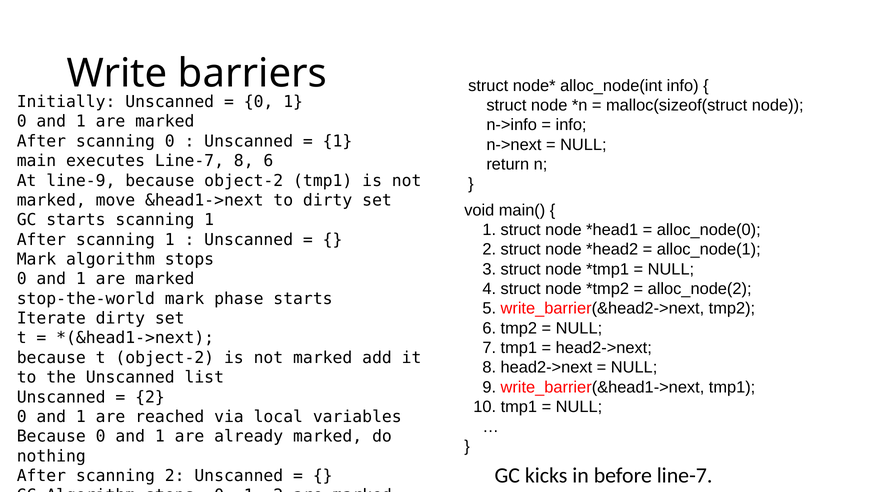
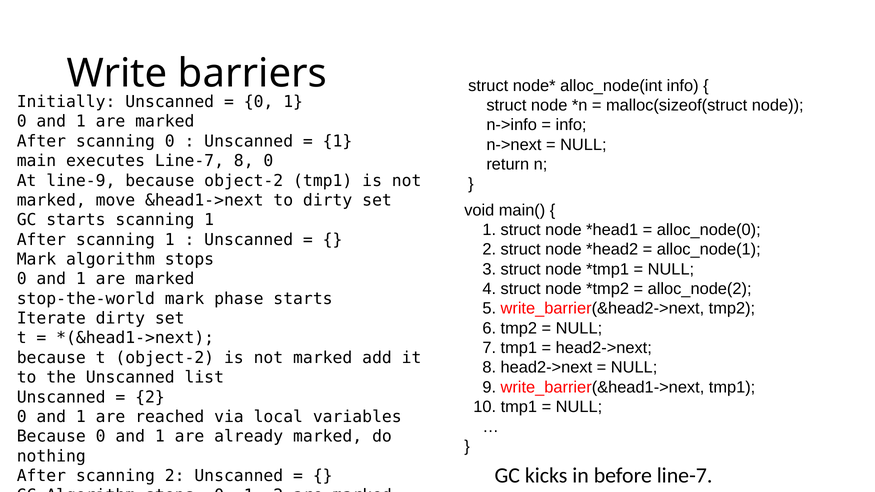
8 6: 6 -> 0
